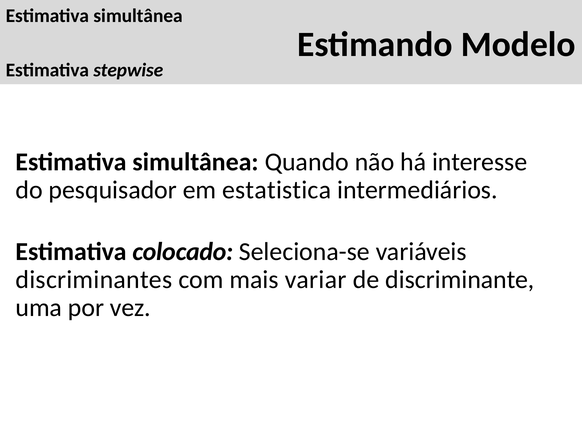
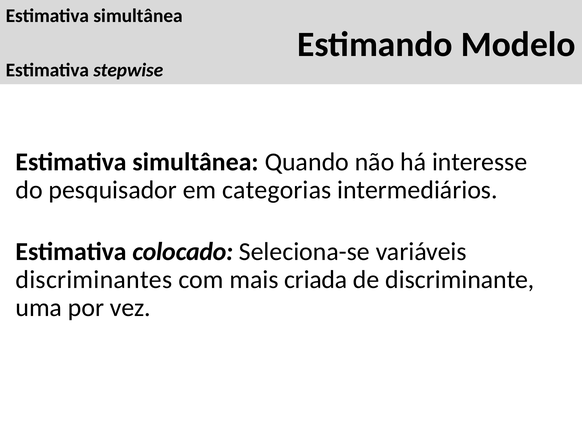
estatistica: estatistica -> categorias
variar: variar -> criada
